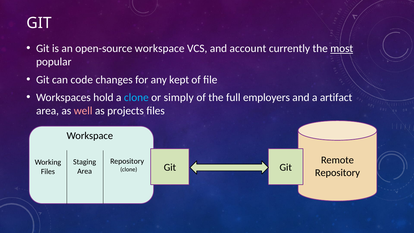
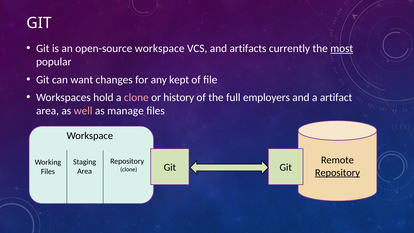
account: account -> artifacts
code: code -> want
clone at (136, 97) colour: light blue -> pink
simply: simply -> history
projects: projects -> manage
Repository at (337, 173) underline: none -> present
